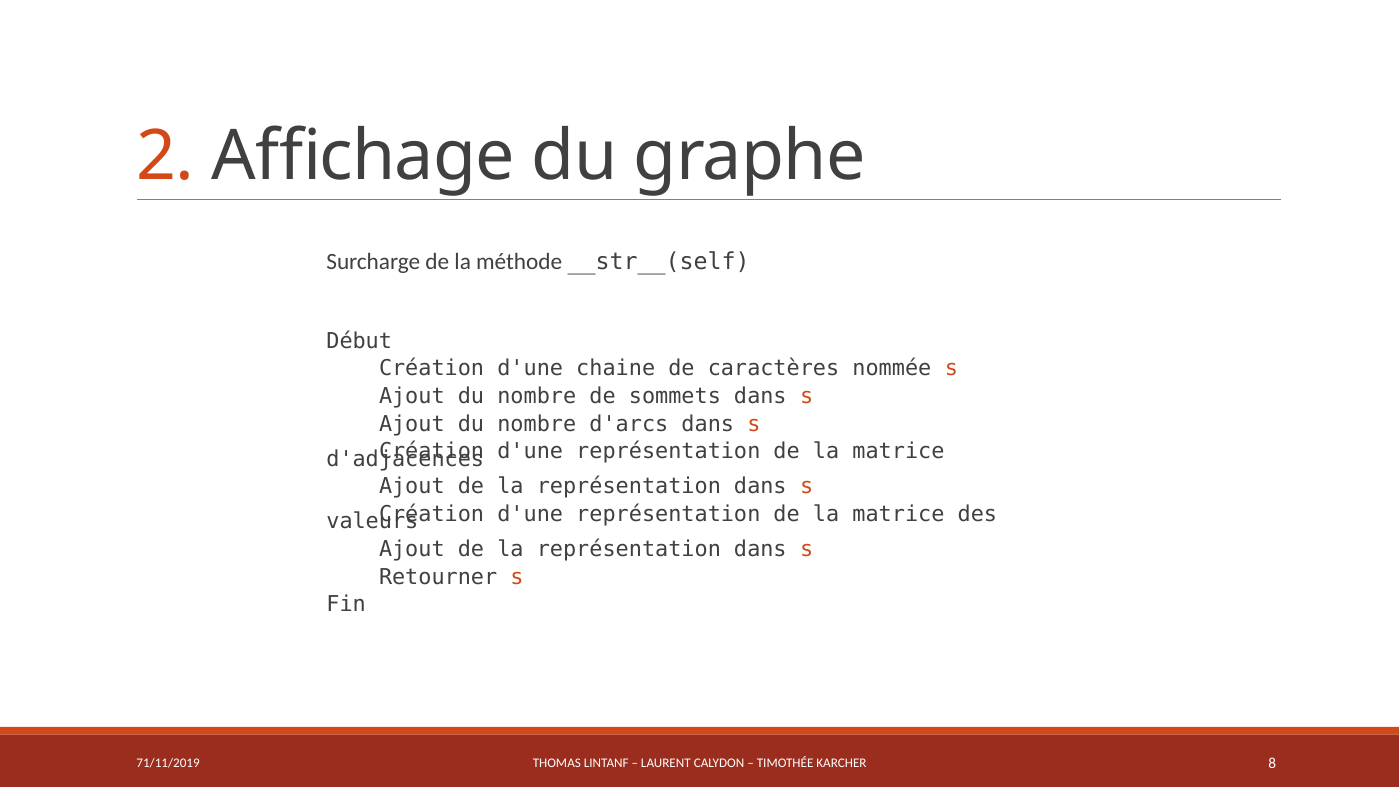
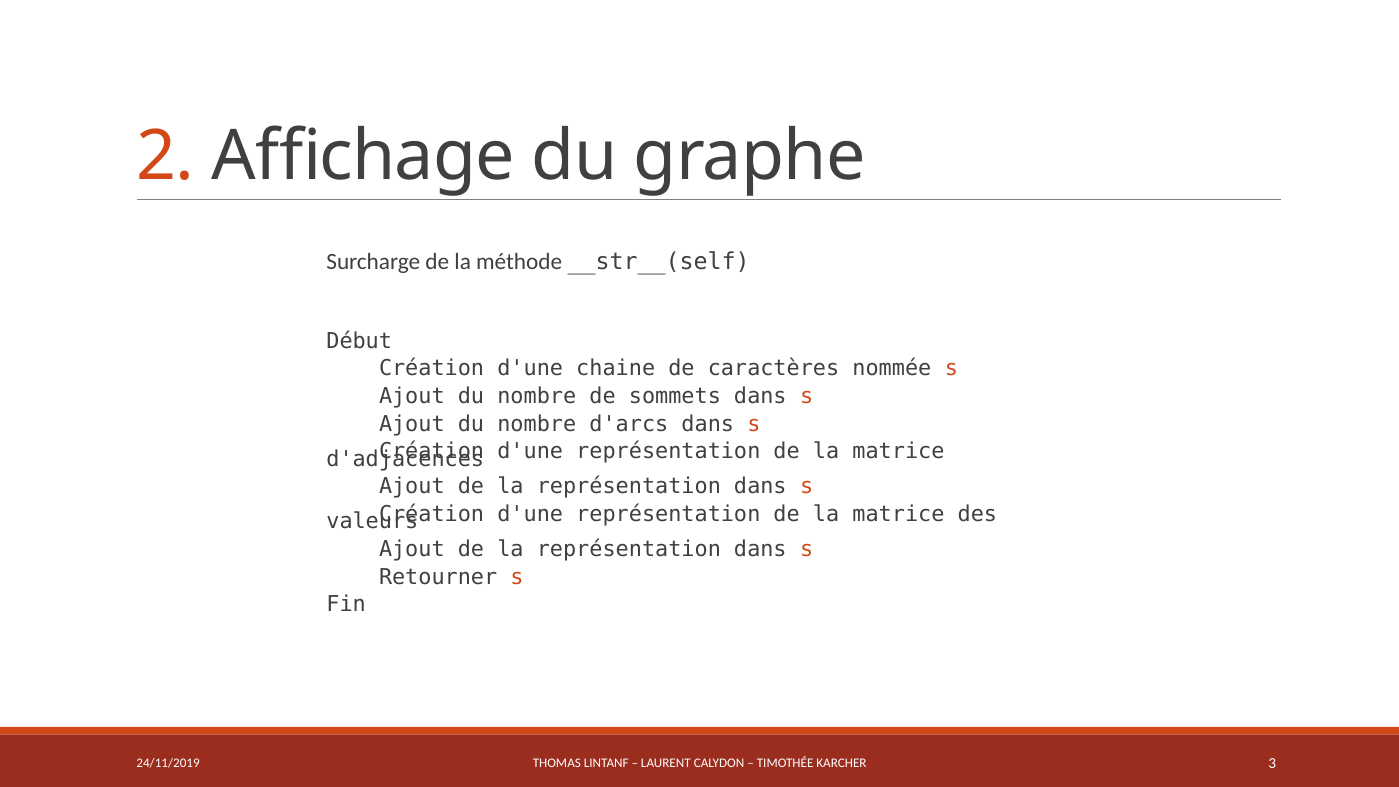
71/11/2019: 71/11/2019 -> 24/11/2019
8: 8 -> 3
